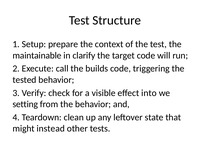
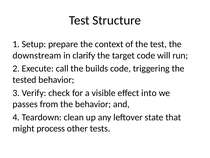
maintainable: maintainable -> downstream
setting: setting -> passes
instead: instead -> process
